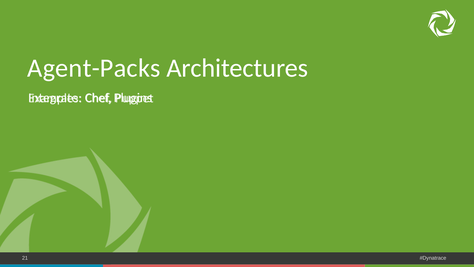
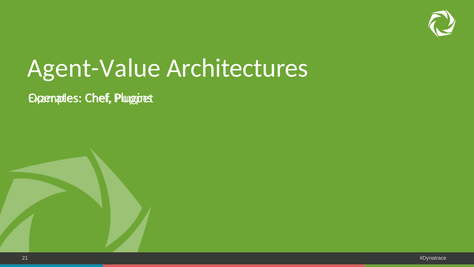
Agent-Packs: Agent-Packs -> Agent-Value
Integrate: Integrate -> Operates
